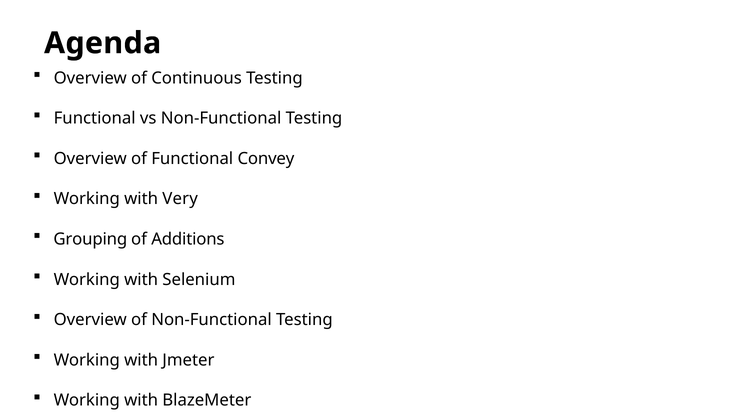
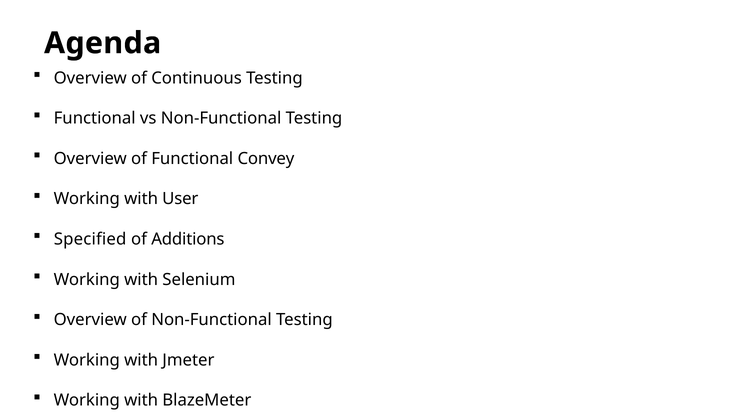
Very: Very -> User
Grouping: Grouping -> Specified
